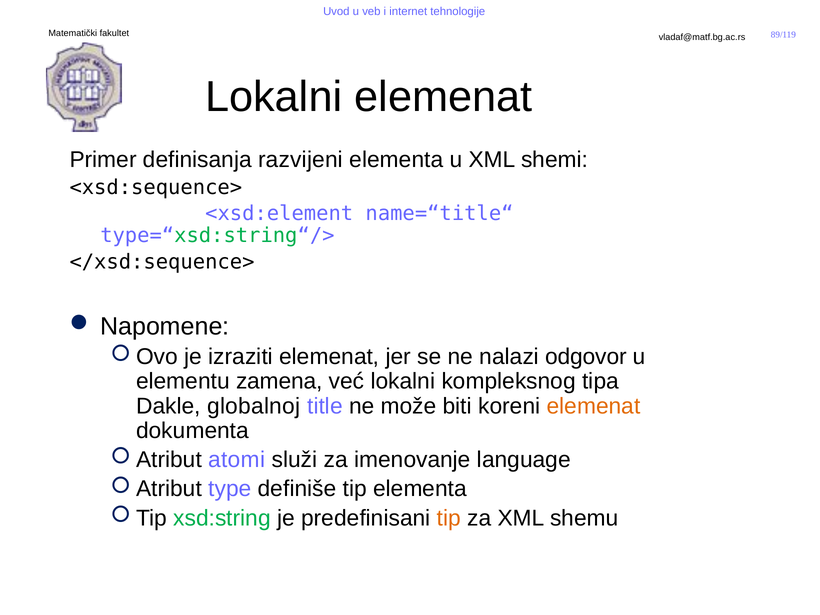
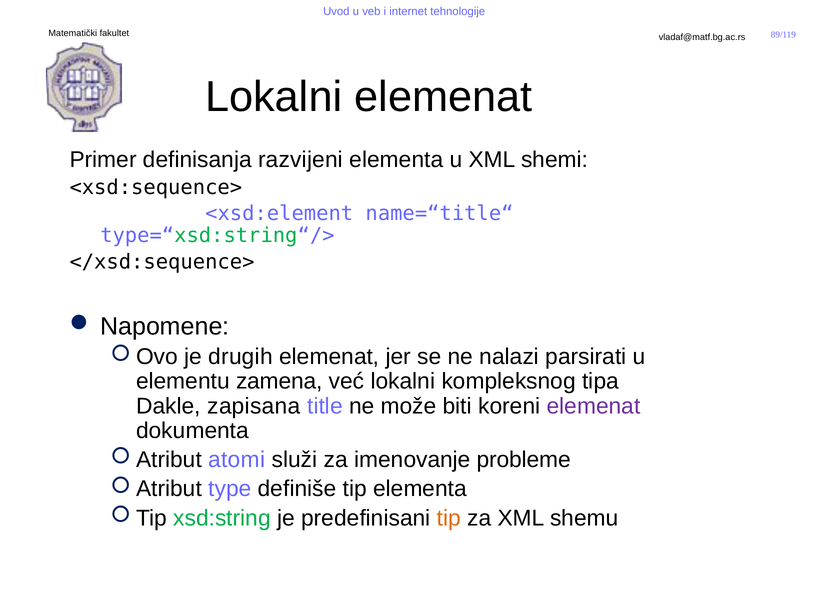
izraziti: izraziti -> drugih
odgovor: odgovor -> parsirati
globalnoj: globalnoj -> zapisana
elemenat at (594, 406) colour: orange -> purple
language: language -> probleme
